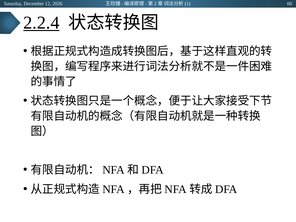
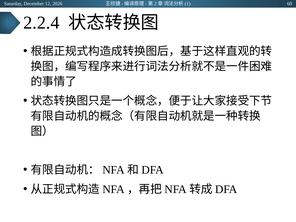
2.2.4 underline: present -> none
